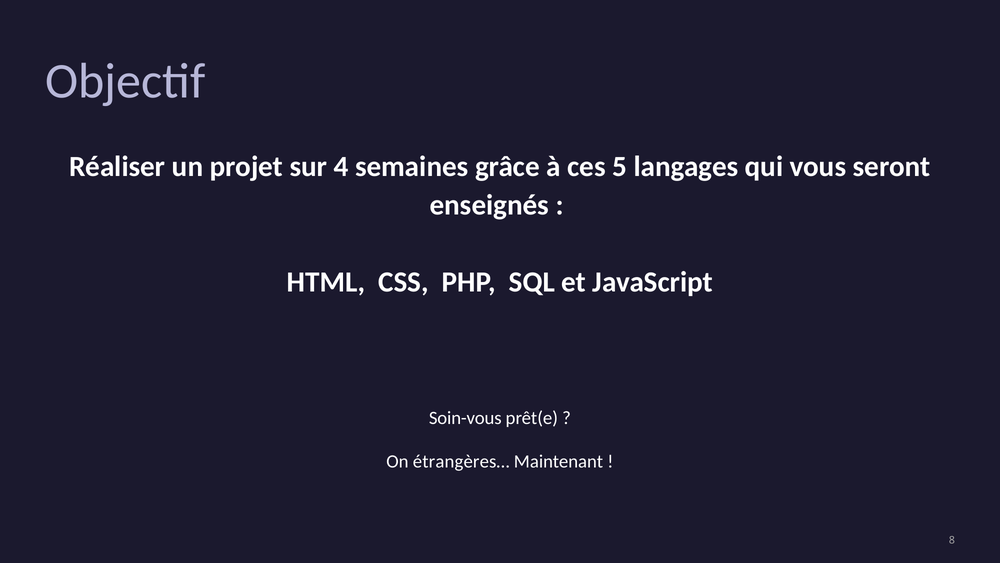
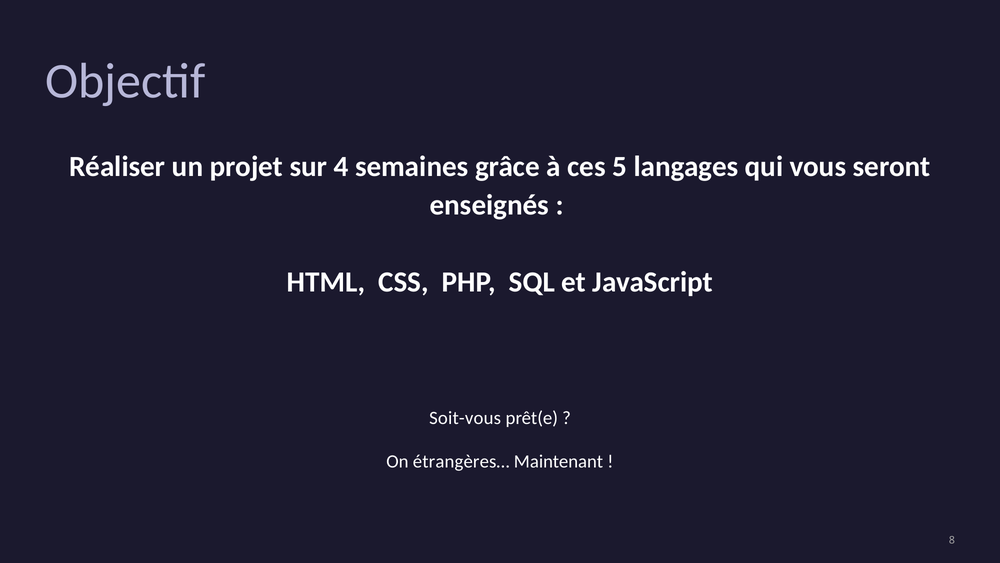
Soin-vous: Soin-vous -> Soit-vous
